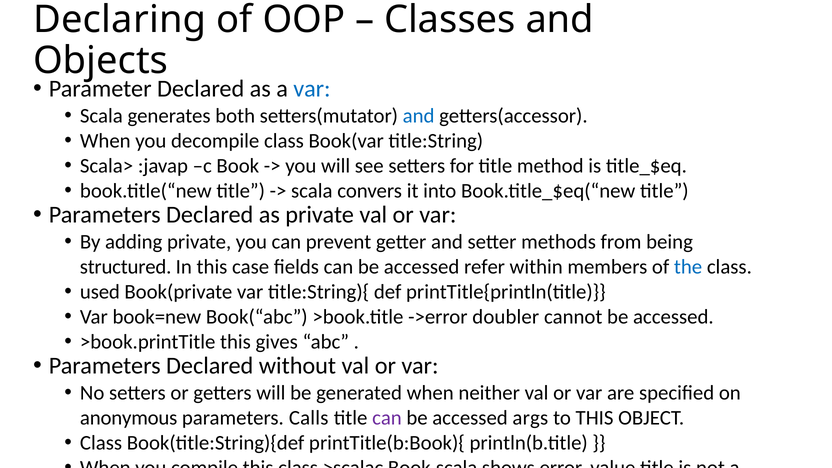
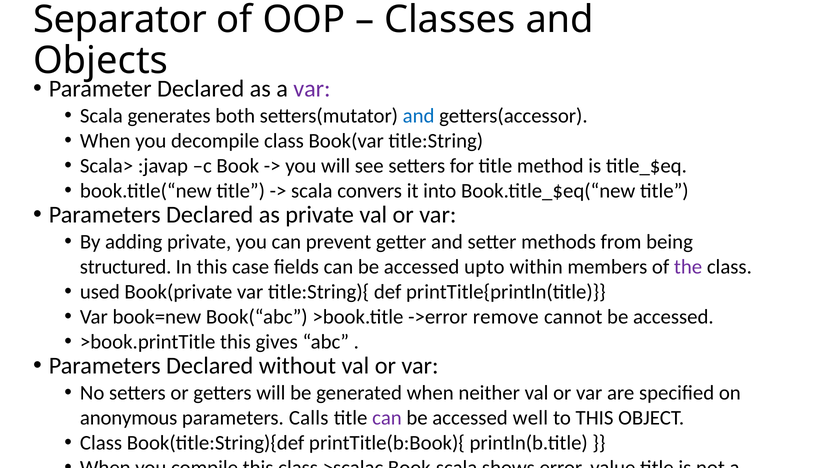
Declaring: Declaring -> Separator
var at (312, 89) colour: blue -> purple
refer: refer -> upto
the colour: blue -> purple
doubler: doubler -> remove
args: args -> well
